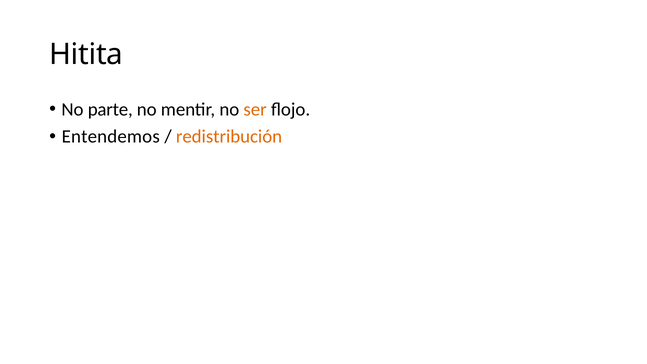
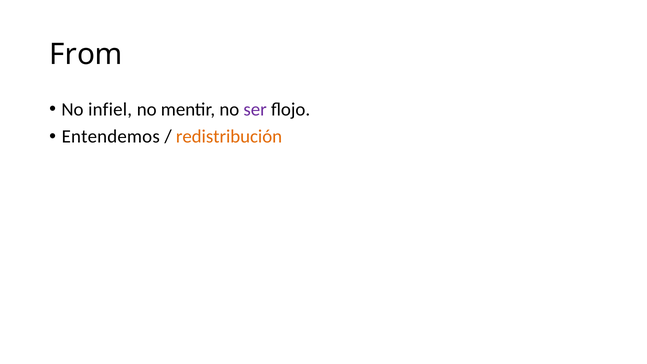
Hitita: Hitita -> From
parte: parte -> infiel
ser colour: orange -> purple
